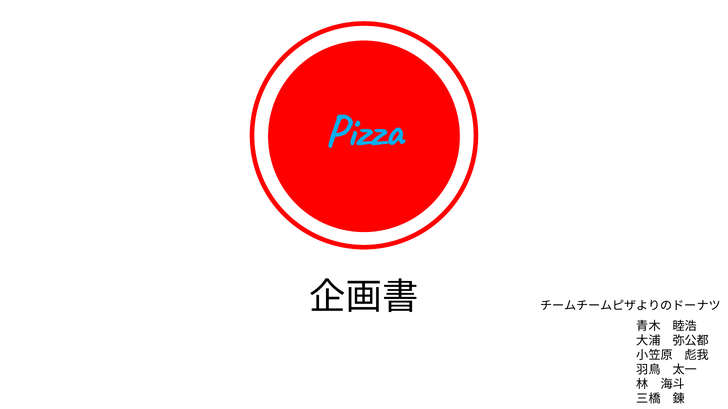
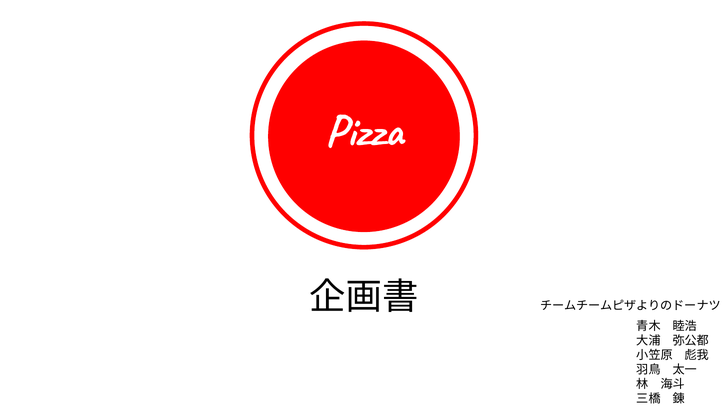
Pizza colour: light blue -> white
